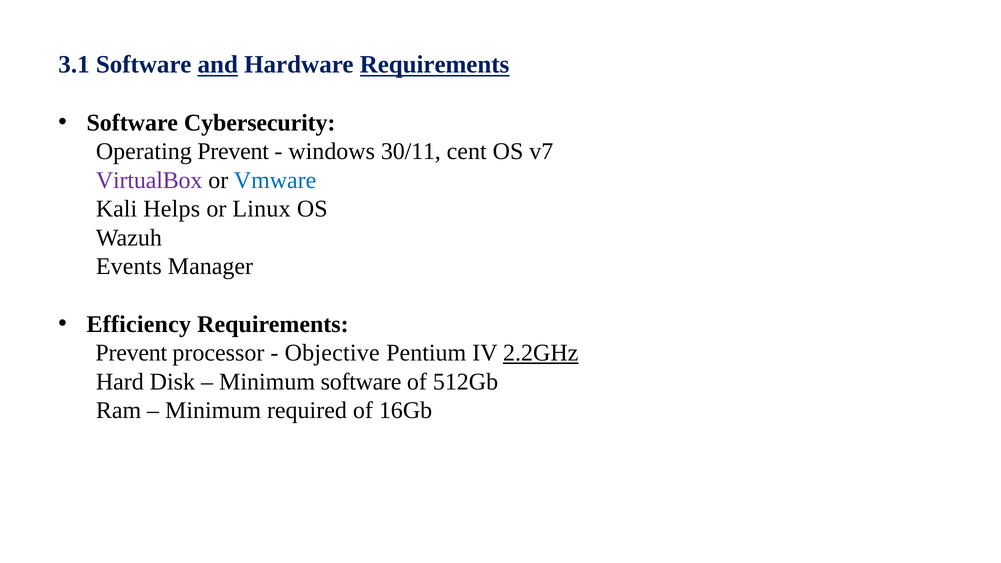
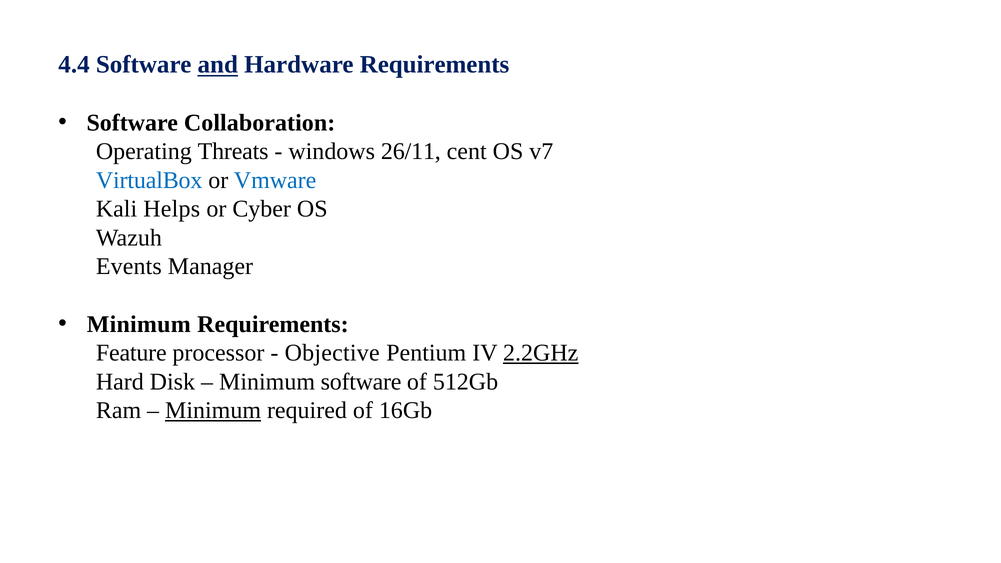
3.1: 3.1 -> 4.4
Requirements at (435, 65) underline: present -> none
Cybersecurity: Cybersecurity -> Collaboration
Operating Prevent: Prevent -> Threats
30/11: 30/11 -> 26/11
VirtualBox colour: purple -> blue
Linux: Linux -> Cyber
Efficiency at (139, 324): Efficiency -> Minimum
Prevent at (131, 353): Prevent -> Feature
Minimum at (213, 410) underline: none -> present
